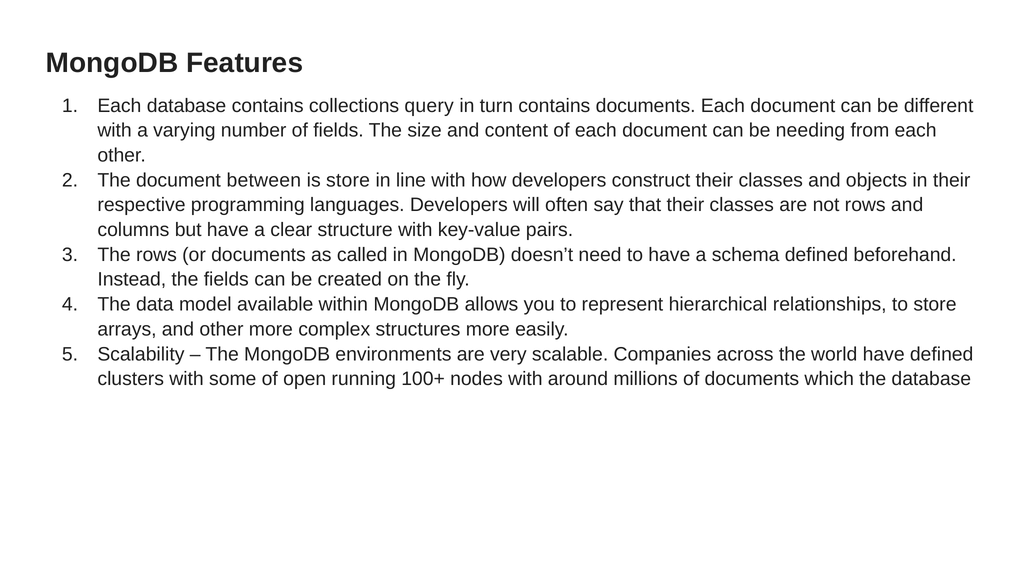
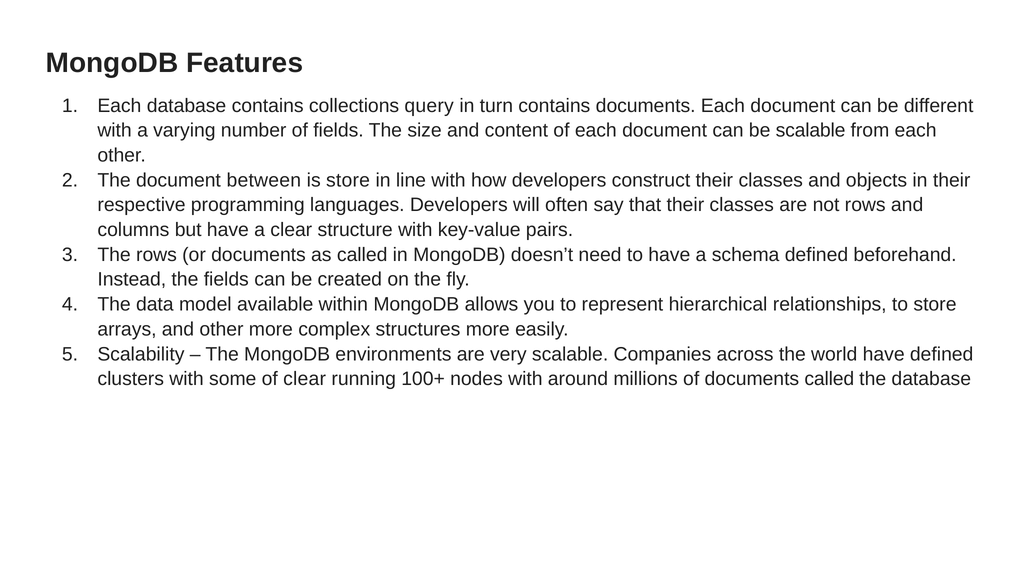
be needing: needing -> scalable
of open: open -> clear
documents which: which -> called
